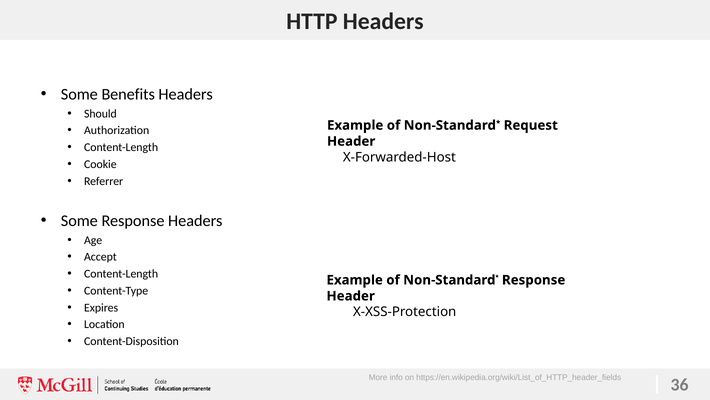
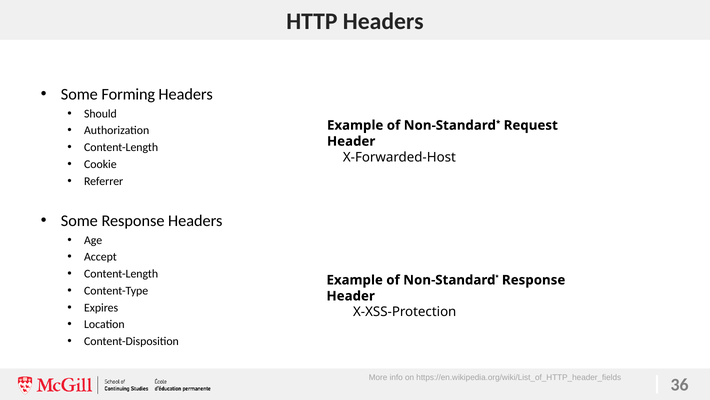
Benefits: Benefits -> Forming
